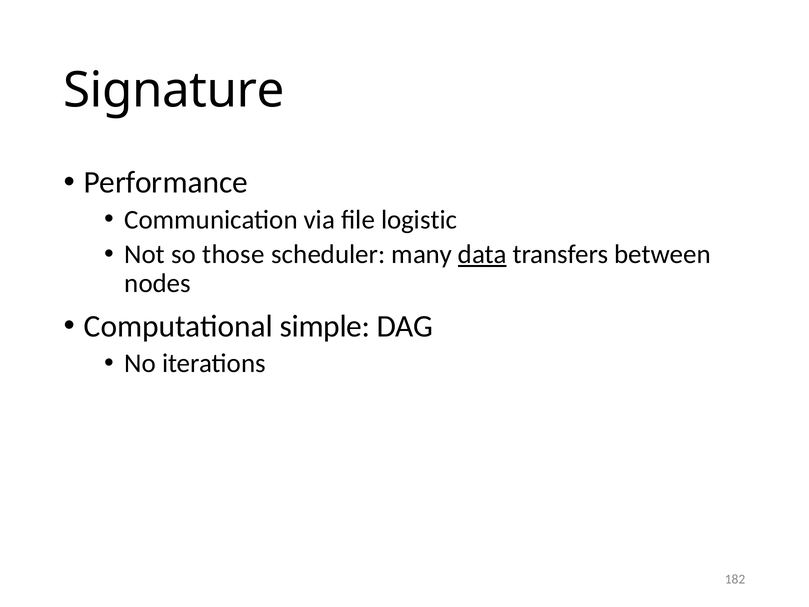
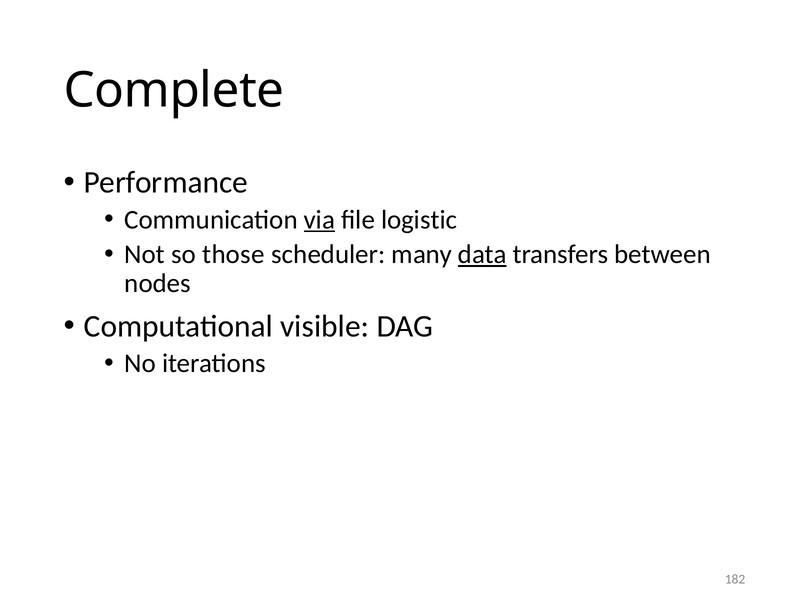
Signature: Signature -> Complete
via underline: none -> present
simple: simple -> visible
